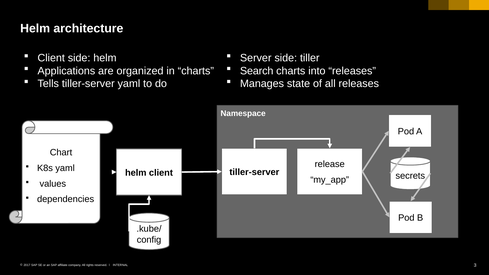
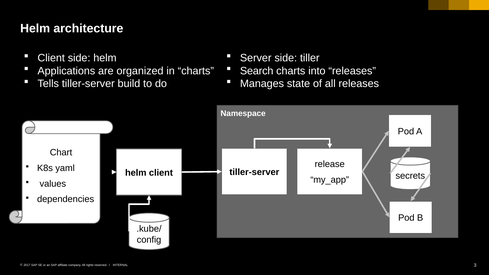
tiller-server yaml: yaml -> build
